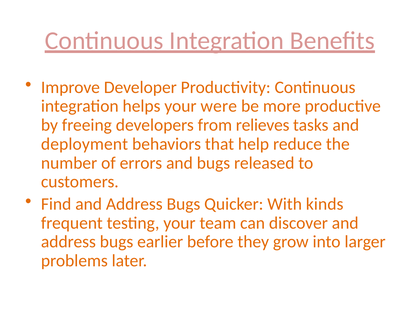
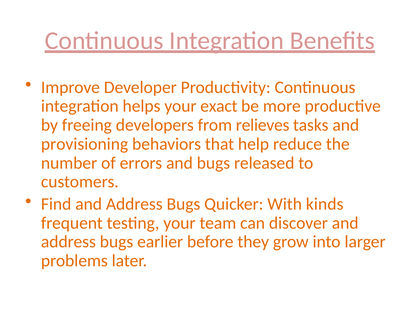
were: were -> exact
deployment: deployment -> provisioning
